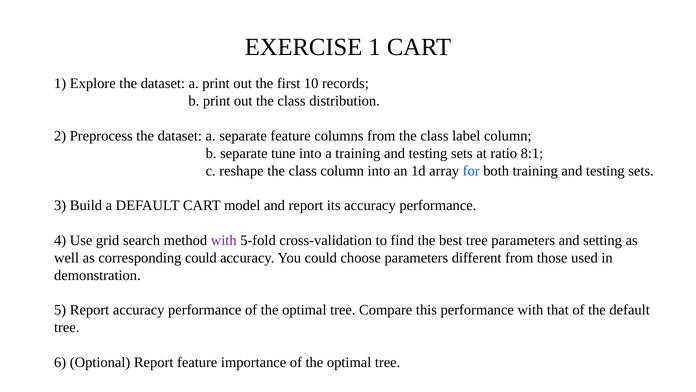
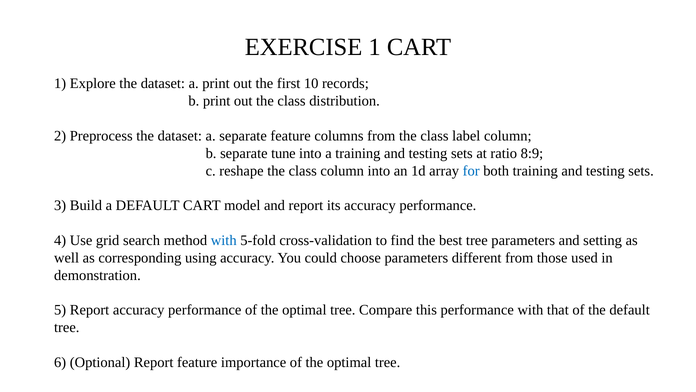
8:1: 8:1 -> 8:9
with at (224, 240) colour: purple -> blue
corresponding could: could -> using
